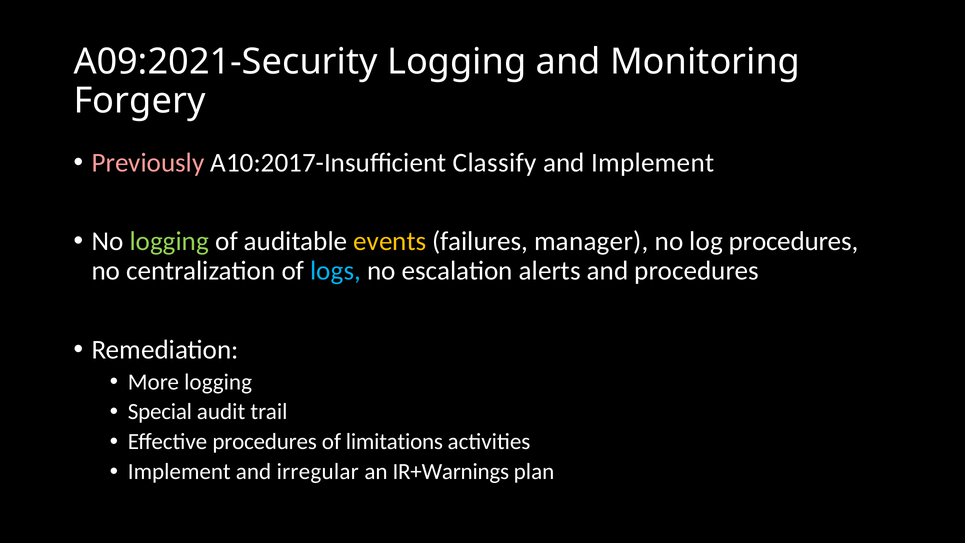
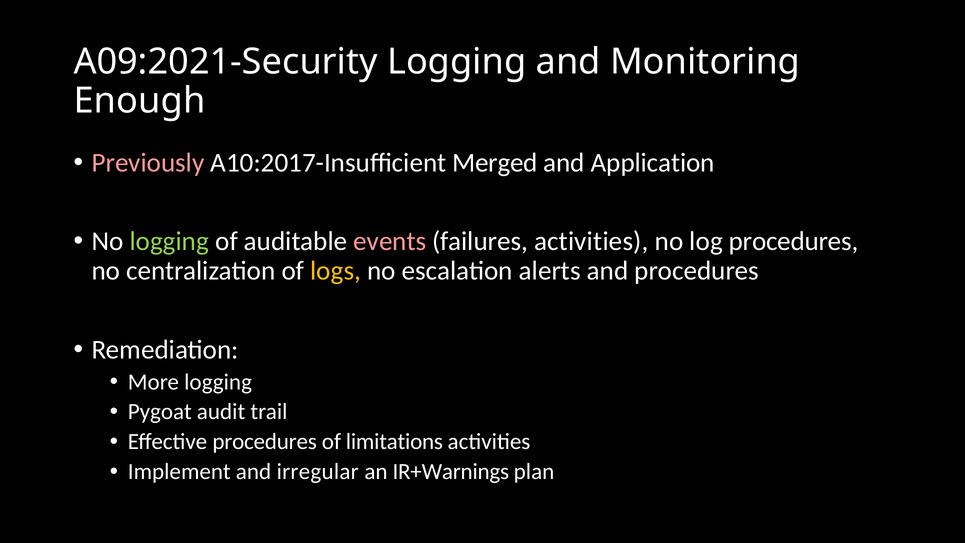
Forgery: Forgery -> Enough
Classify: Classify -> Merged
and Implement: Implement -> Application
events colour: yellow -> pink
failures manager: manager -> activities
logs colour: light blue -> yellow
Special: Special -> Pygoat
